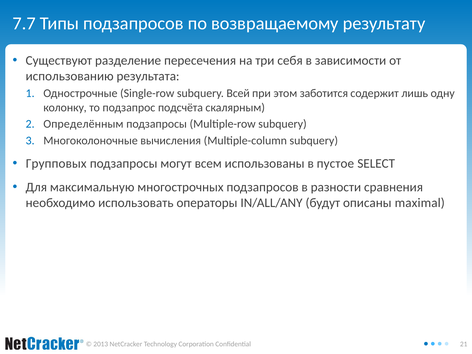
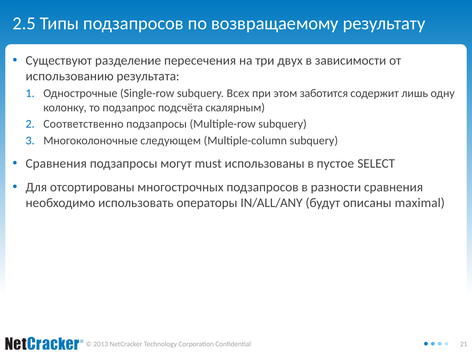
7.7: 7.7 -> 2.5
себя: себя -> двух
Всей: Всей -> Всех
Определённым: Определённым -> Соответственно
вычисления: вычисления -> следующем
Групповых at (56, 164): Групповых -> Сравнения
всем: всем -> must
максимальную: максимальную -> отсортированы
